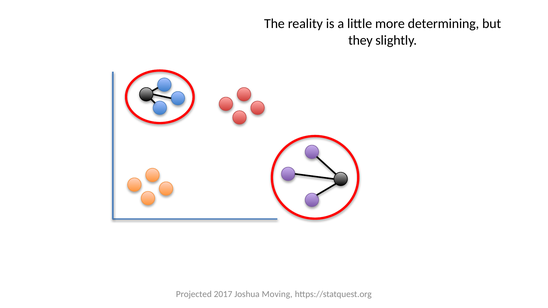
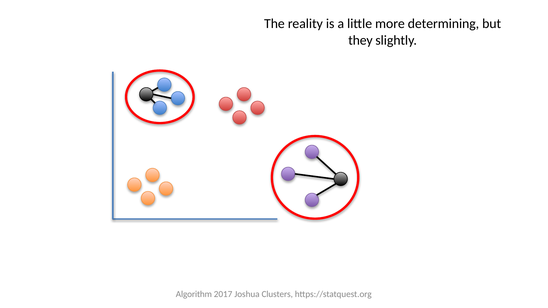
Projected: Projected -> Algorithm
Moving: Moving -> Clusters
